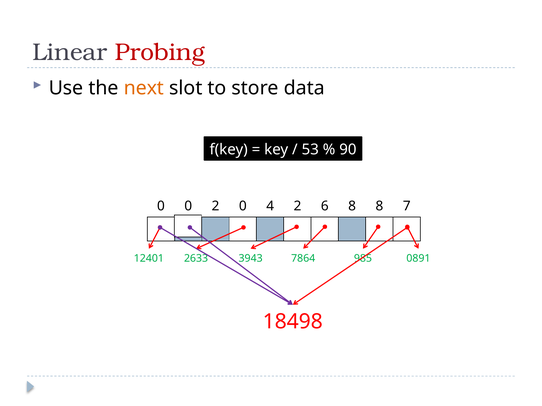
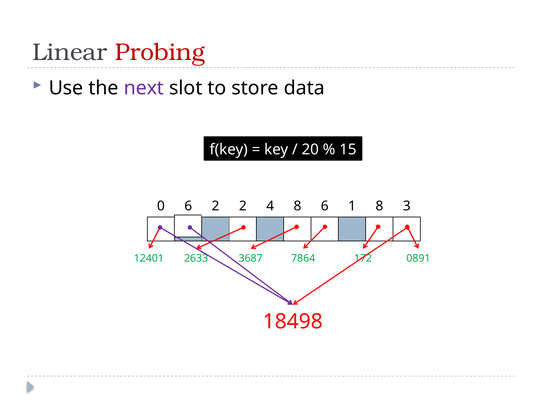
next colour: orange -> purple
53: 53 -> 20
90: 90 -> 15
0 0: 0 -> 6
2 0: 0 -> 2
4 2: 2 -> 8
6 8: 8 -> 1
7: 7 -> 3
3943: 3943 -> 3687
985: 985 -> 172
